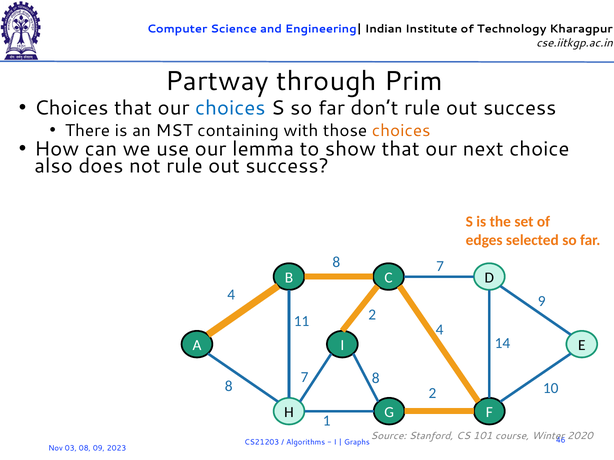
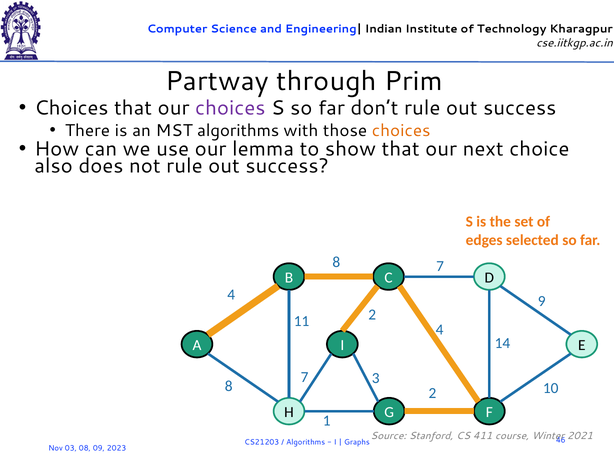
choices at (230, 108) colour: blue -> purple
MST containing: containing -> algorithms
8 at (376, 379): 8 -> 3
101: 101 -> 411
2020: 2020 -> 2021
